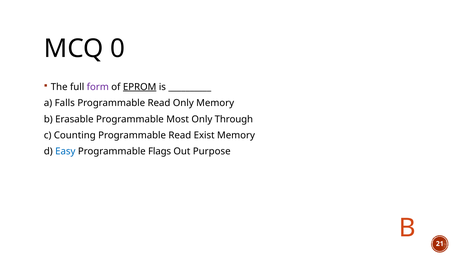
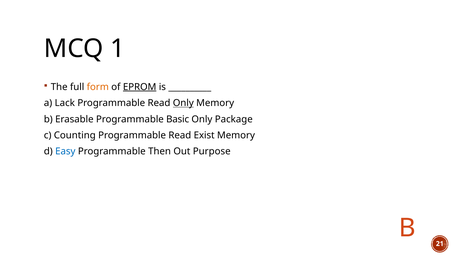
0: 0 -> 1
form colour: purple -> orange
Falls: Falls -> Lack
Only at (183, 103) underline: none -> present
Most: Most -> Basic
Through: Through -> Package
Flags: Flags -> Then
